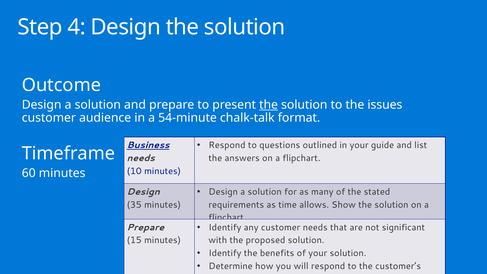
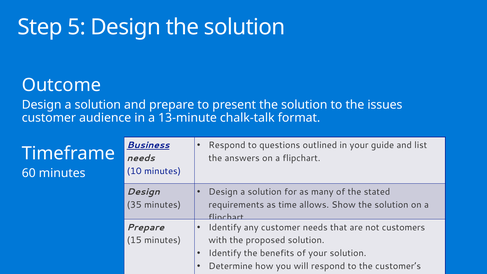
4: 4 -> 5
the at (269, 105) underline: present -> none
54-minute: 54-minute -> 13-minute
significant: significant -> customers
